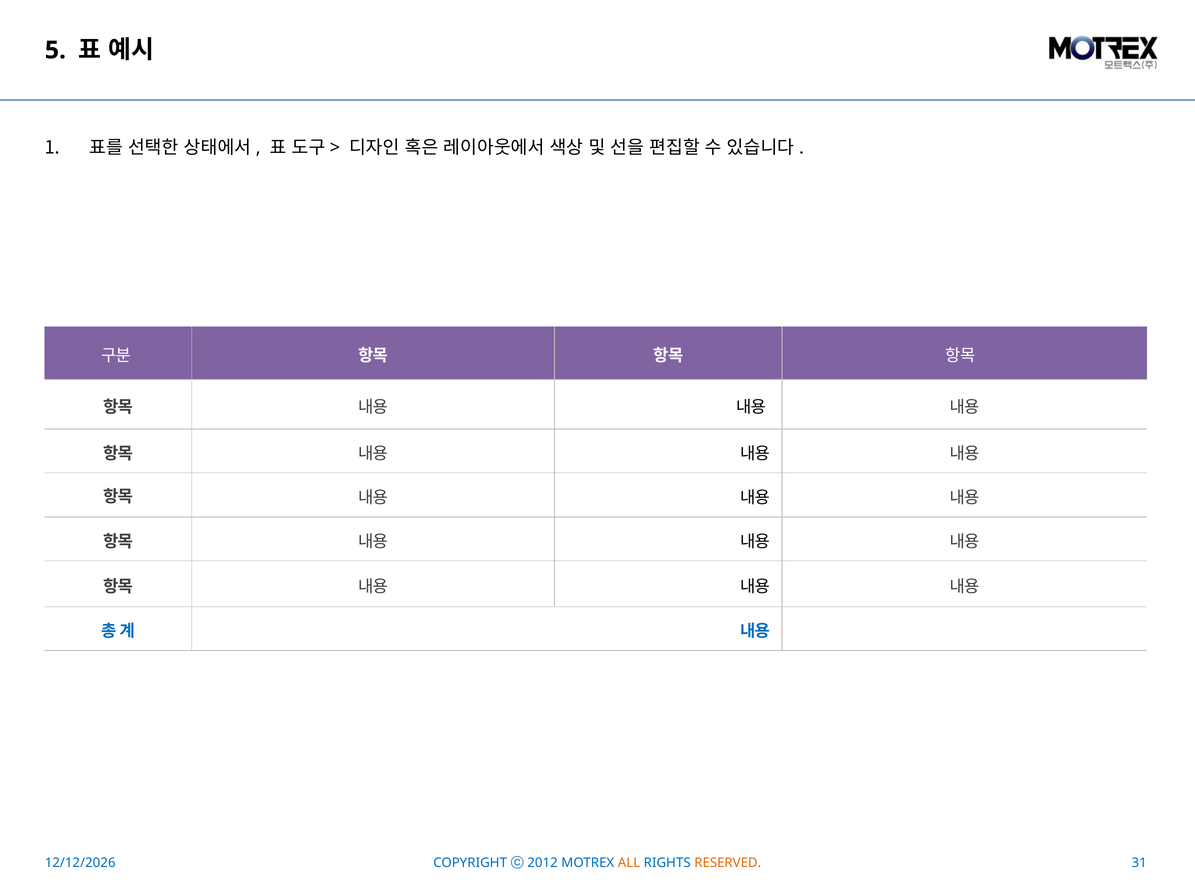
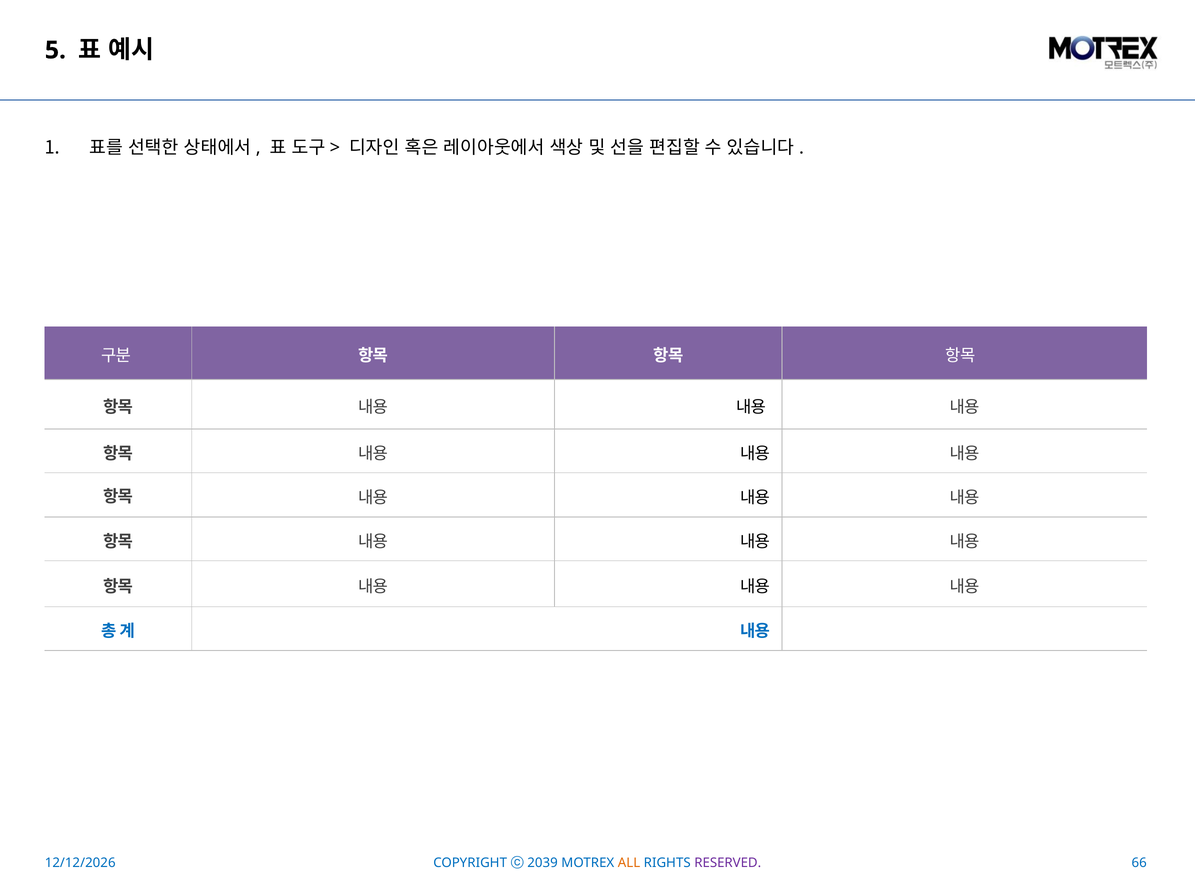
31: 31 -> 66
2012: 2012 -> 2039
RESERVED colour: orange -> purple
